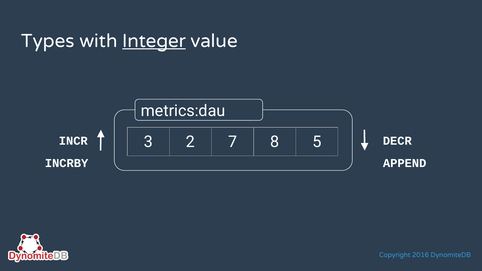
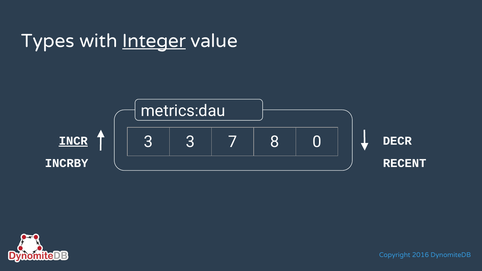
3 2: 2 -> 3
5: 5 -> 0
INCR underline: none -> present
APPEND: APPEND -> RECENT
